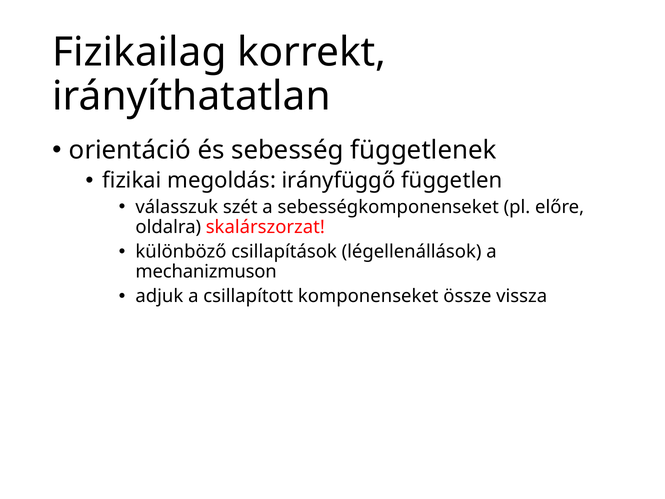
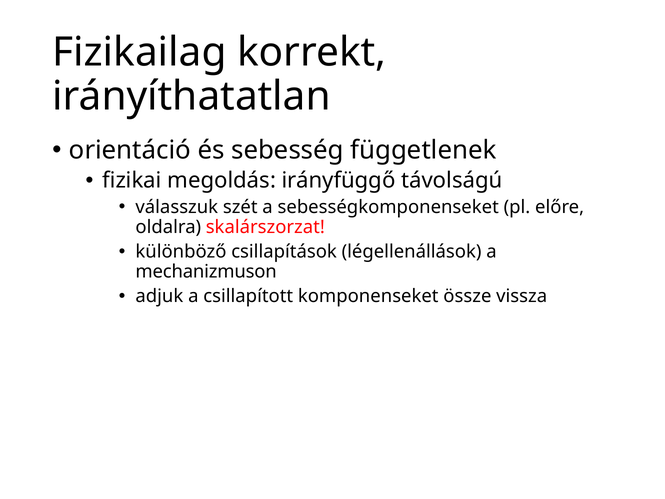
független: független -> távolságú
